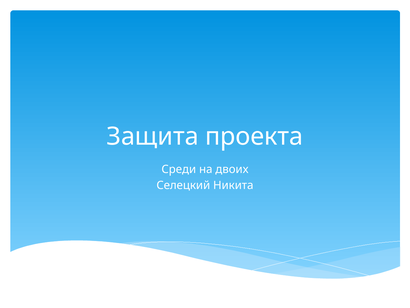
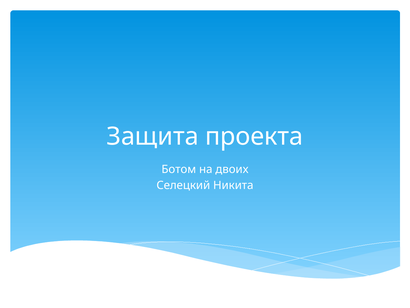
Среди: Среди -> Ботом
